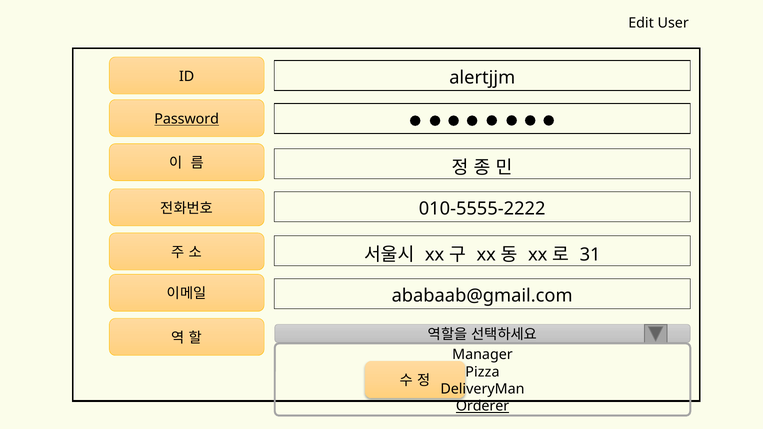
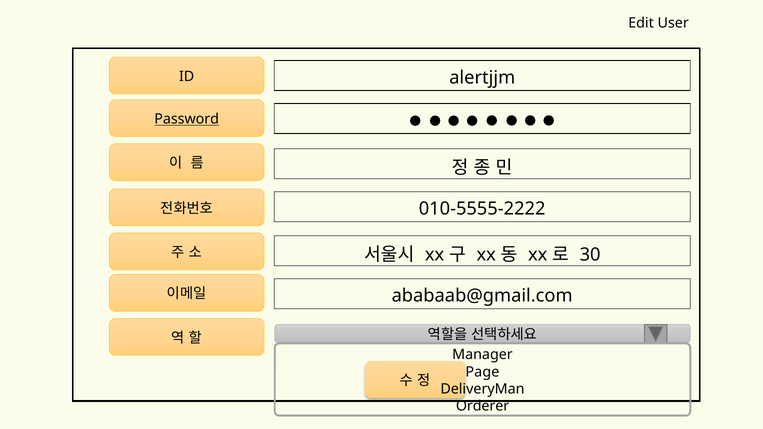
31: 31 -> 30
Pizza: Pizza -> Page
Orderer underline: present -> none
